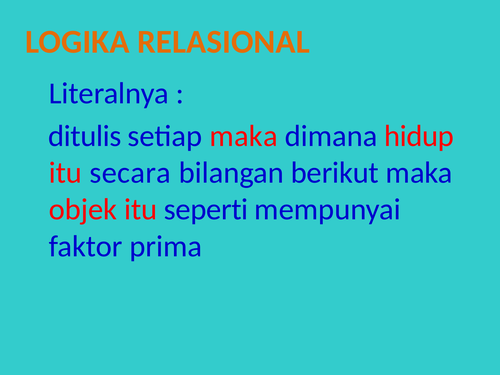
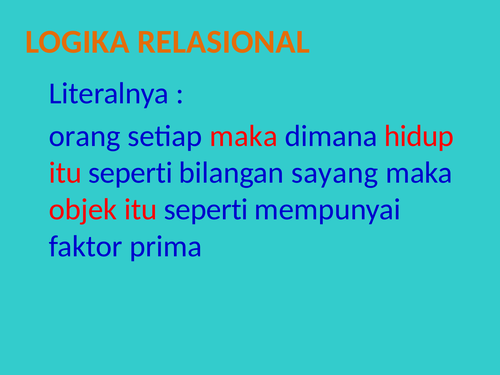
ditulis: ditulis -> orang
secara at (130, 173): secara -> seperti
berikut: berikut -> sayang
